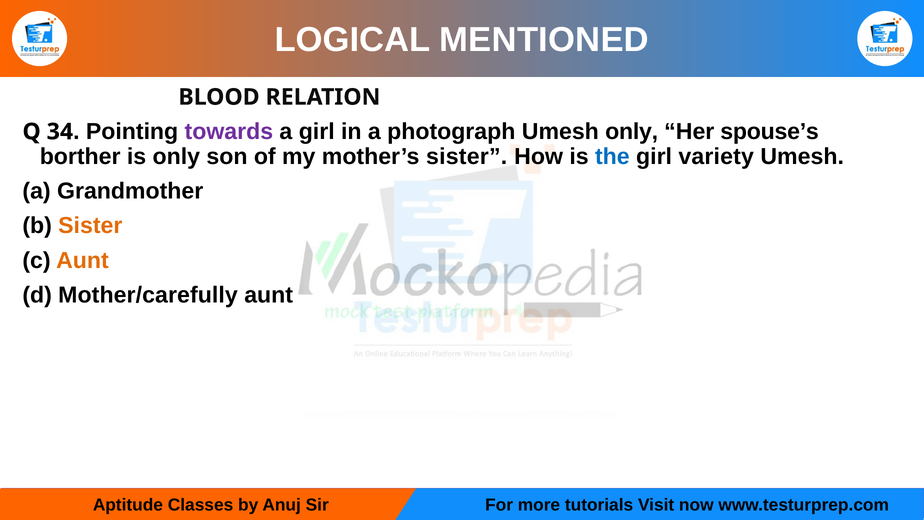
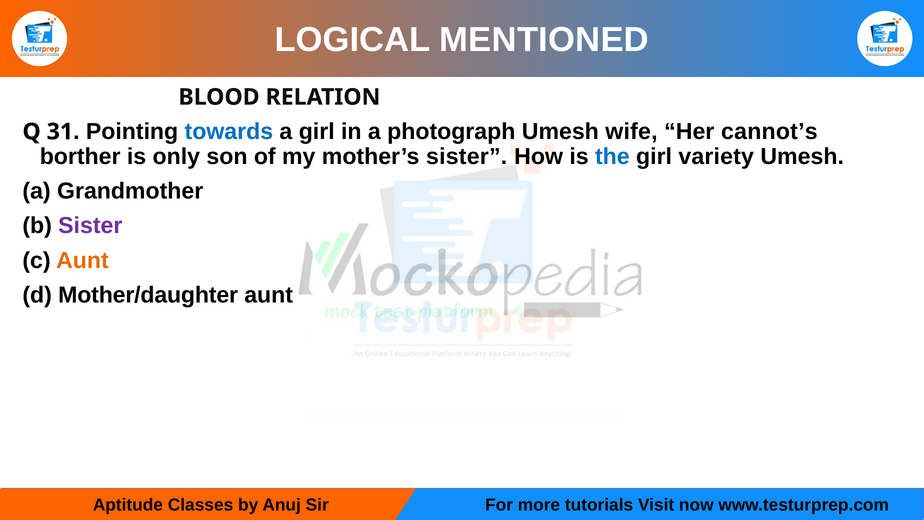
34: 34 -> 31
towards colour: purple -> blue
Umesh only: only -> wife
spouse’s: spouse’s -> cannot’s
Sister at (90, 226) colour: orange -> purple
Mother/carefully: Mother/carefully -> Mother/daughter
